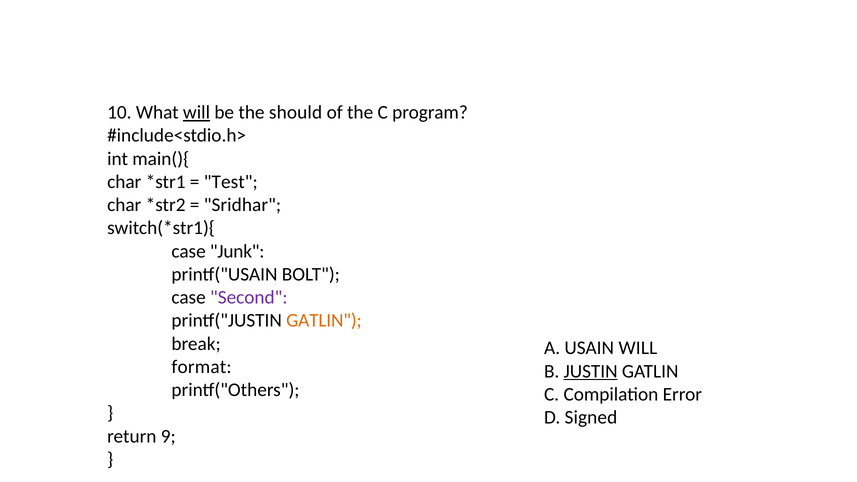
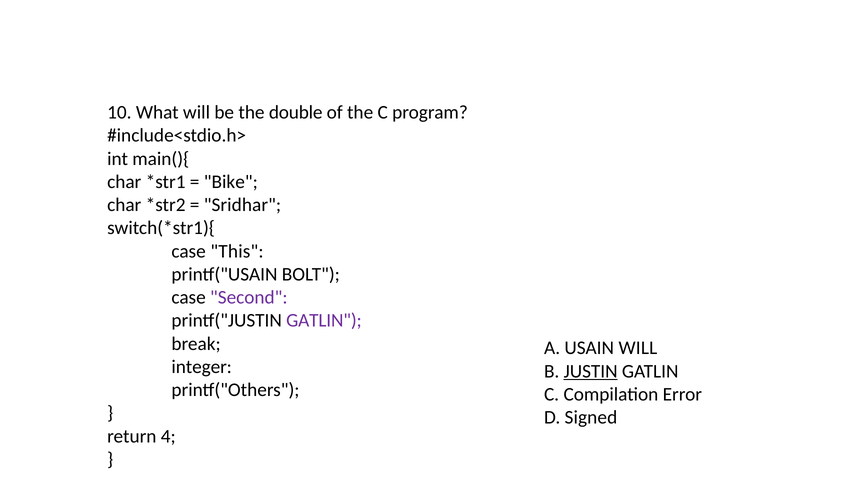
will at (197, 112) underline: present -> none
should: should -> double
Test: Test -> Bike
Junk: Junk -> This
GATLIN at (324, 321) colour: orange -> purple
format: format -> integer
9: 9 -> 4
